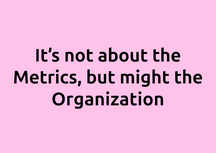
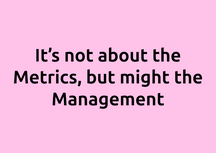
Organization: Organization -> Management
